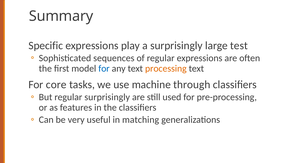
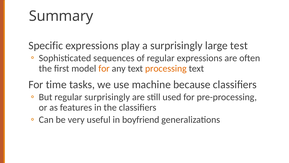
for at (104, 68) colour: blue -> orange
core: core -> time
through: through -> because
matching: matching -> boyfriend
